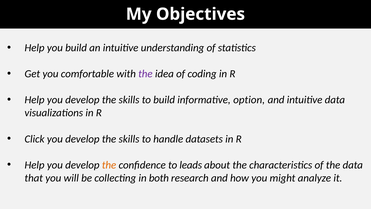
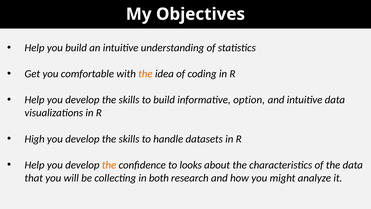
the at (145, 74) colour: purple -> orange
Click: Click -> High
leads: leads -> looks
